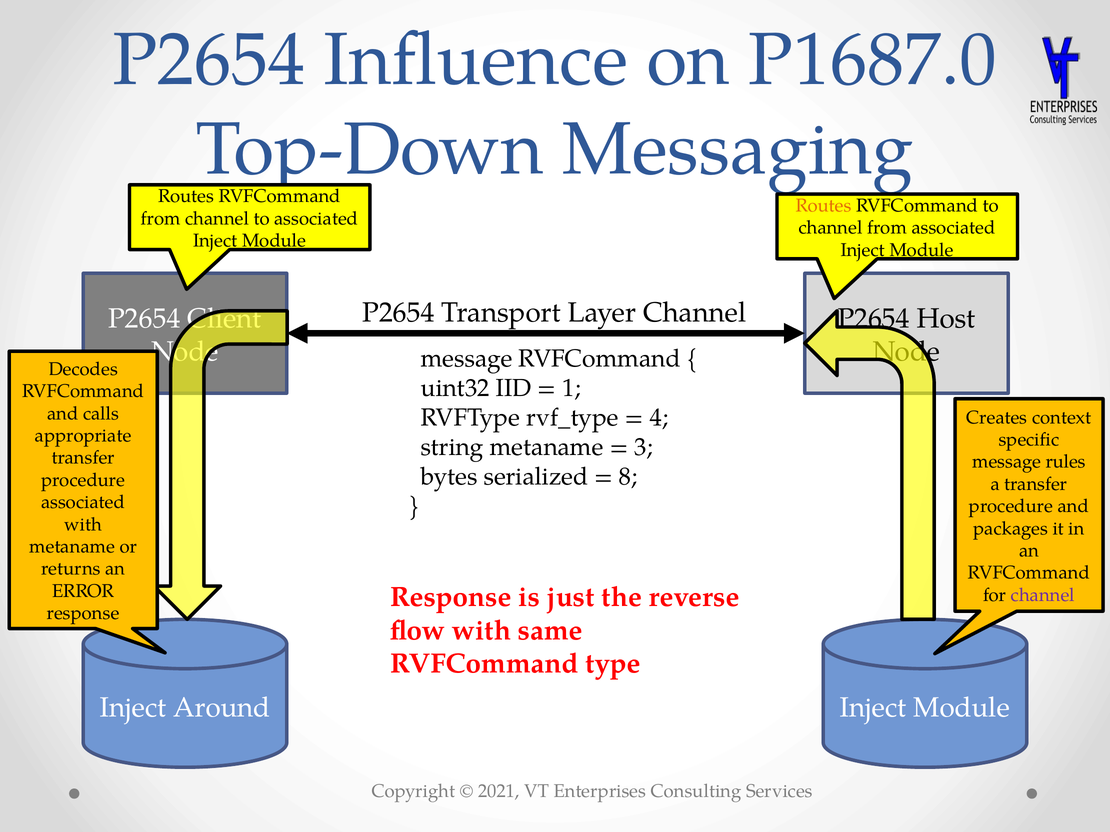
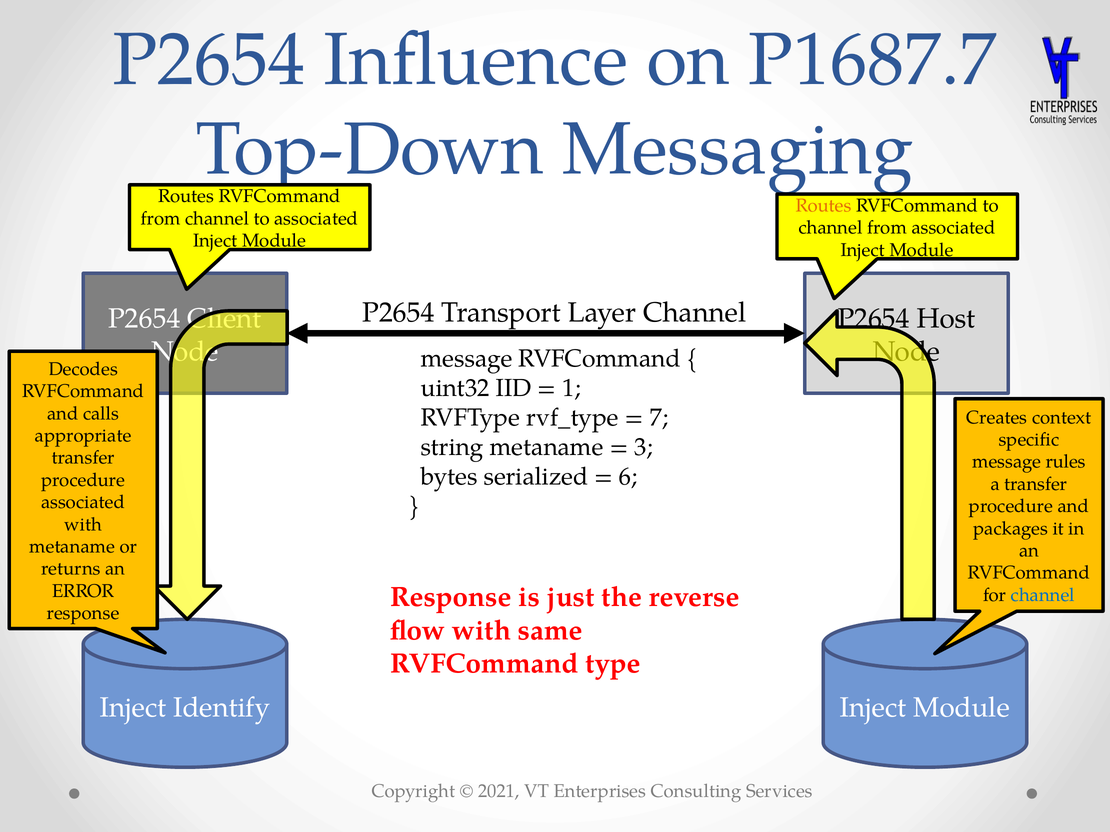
P1687.0: P1687.0 -> P1687.7
4: 4 -> 7
8: 8 -> 6
channel at (1043, 595) colour: purple -> blue
Around: Around -> Identify
